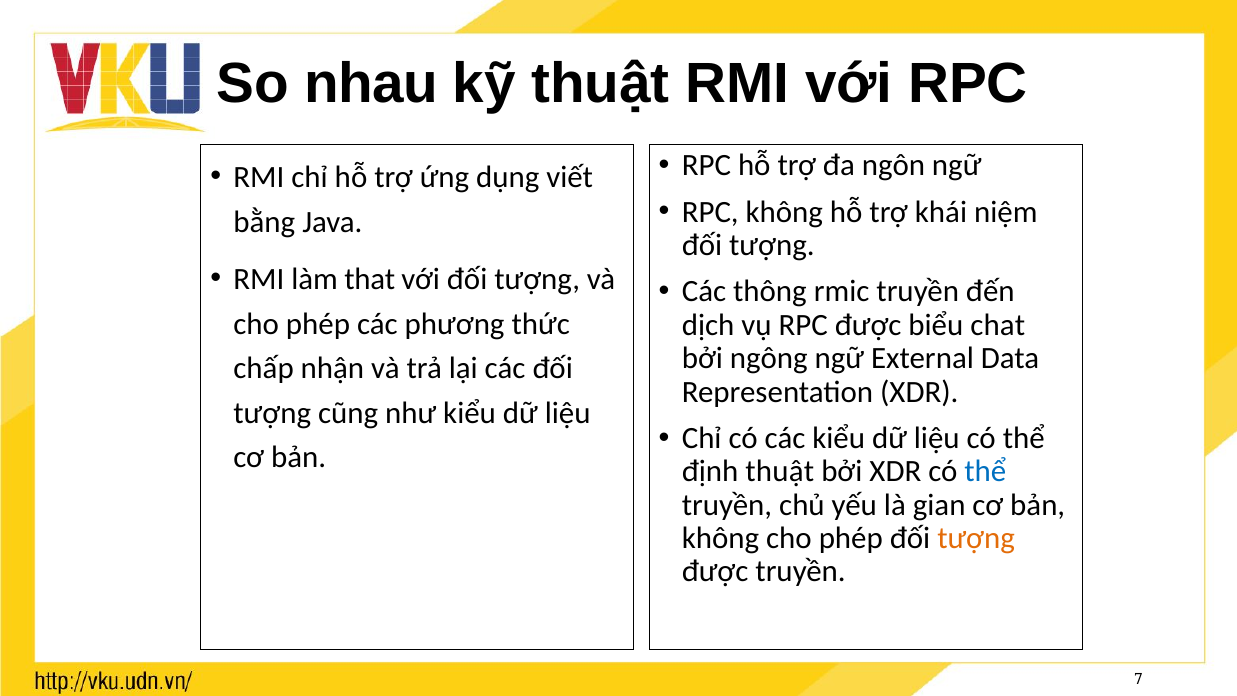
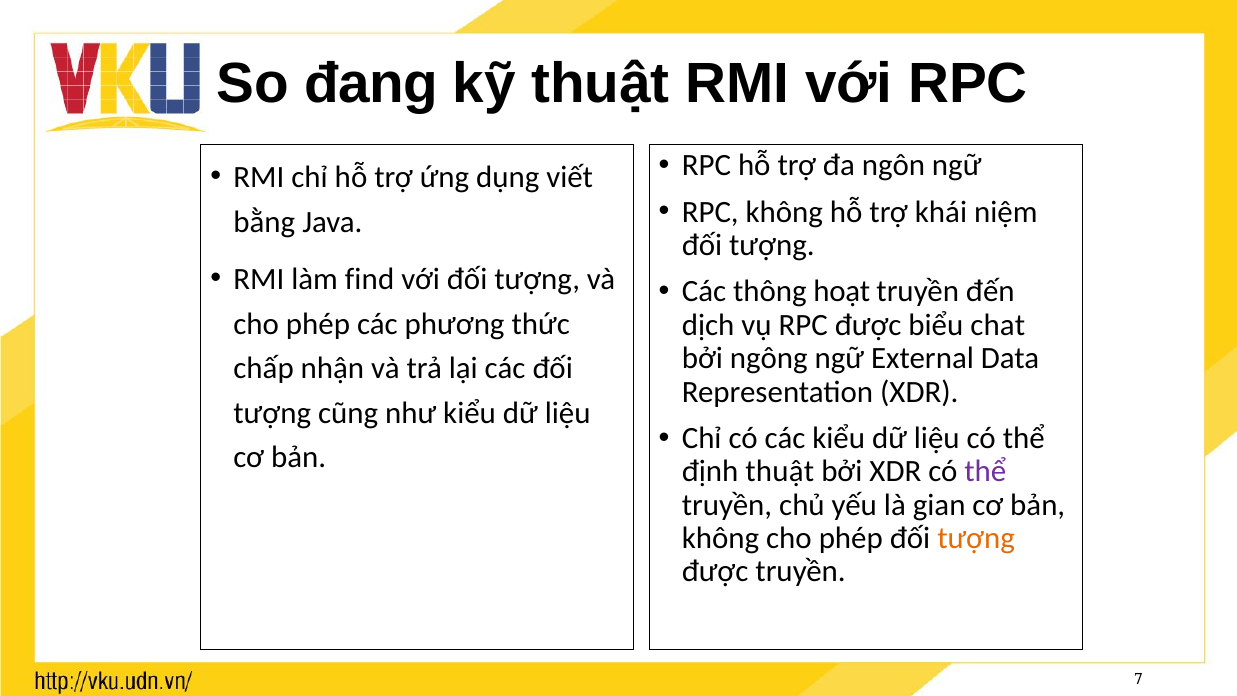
nhau: nhau -> đang
that: that -> find
rmic: rmic -> hoạt
thể at (985, 471) colour: blue -> purple
